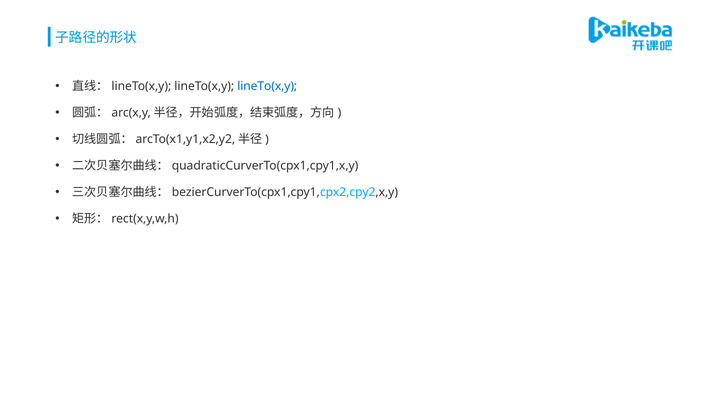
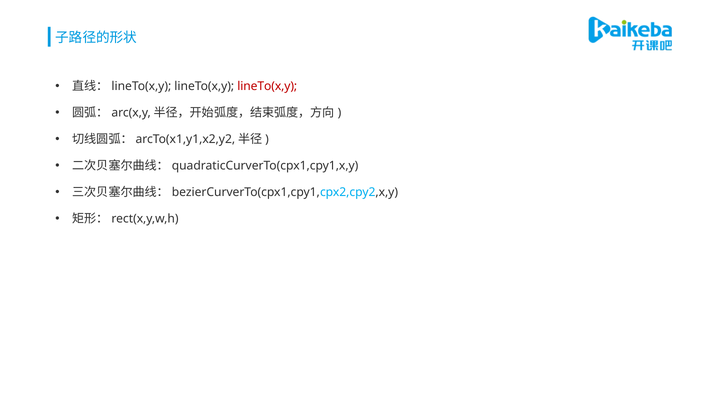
lineTo(x,y at (267, 86) colour: blue -> red
